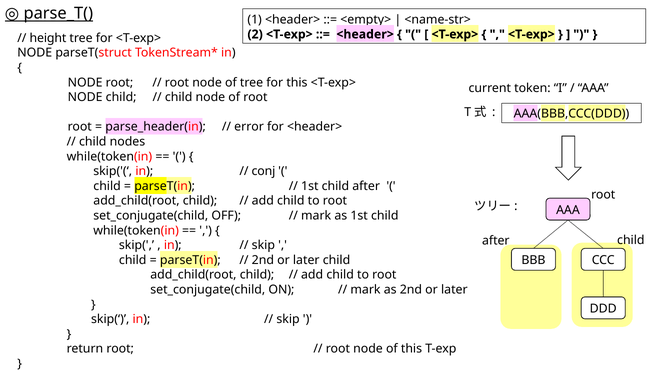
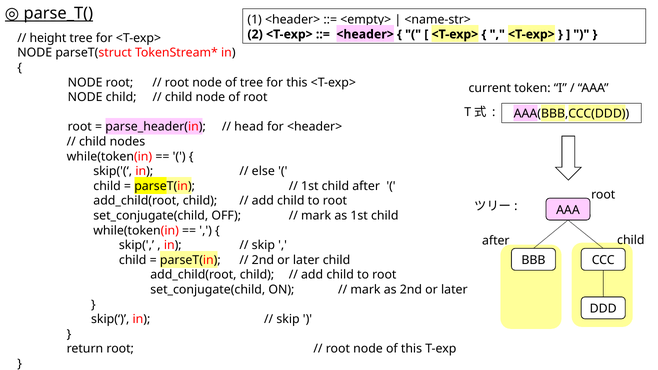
error: error -> head
conj: conj -> else
